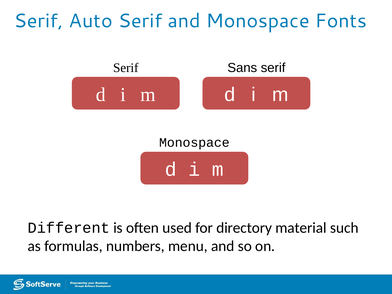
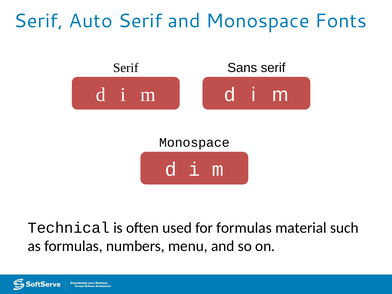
Different: Different -> Technical
for directory: directory -> formulas
